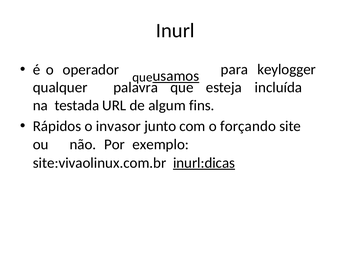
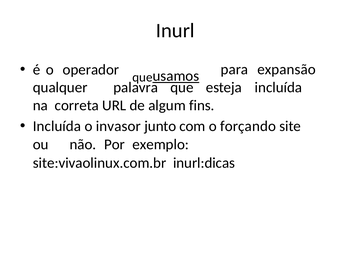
keylogger: keylogger -> expansão
testada: testada -> correta
Rápidos at (57, 126): Rápidos -> Incluída
inurl:dicas underline: present -> none
